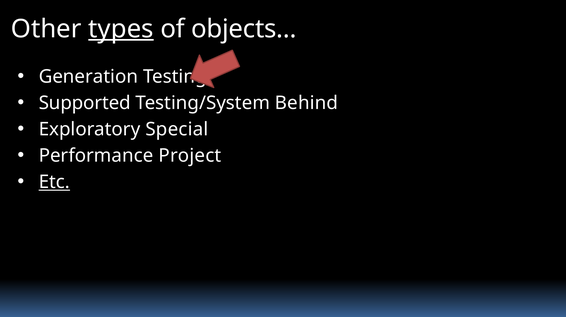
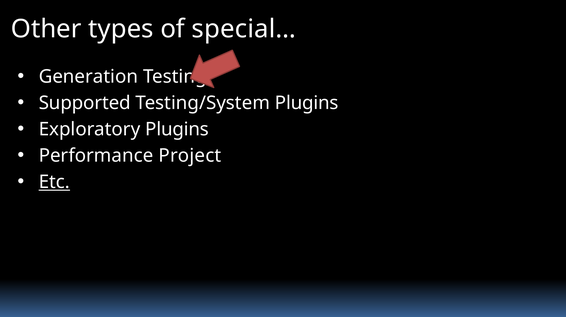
types underline: present -> none
objects…: objects… -> special…
Testing/System Behind: Behind -> Plugins
Exploratory Special: Special -> Plugins
